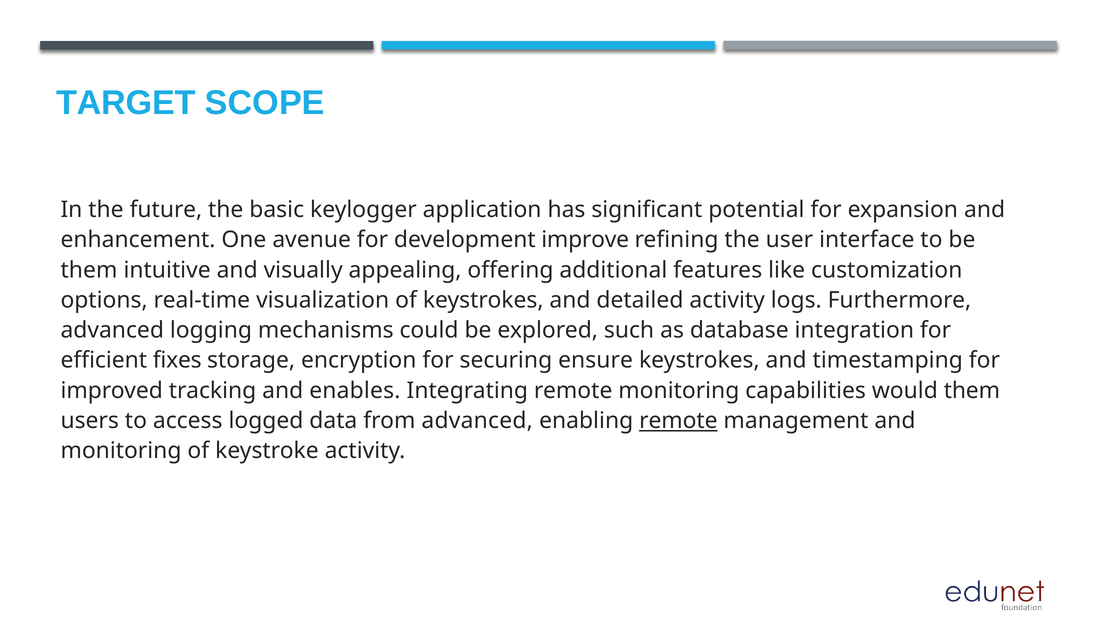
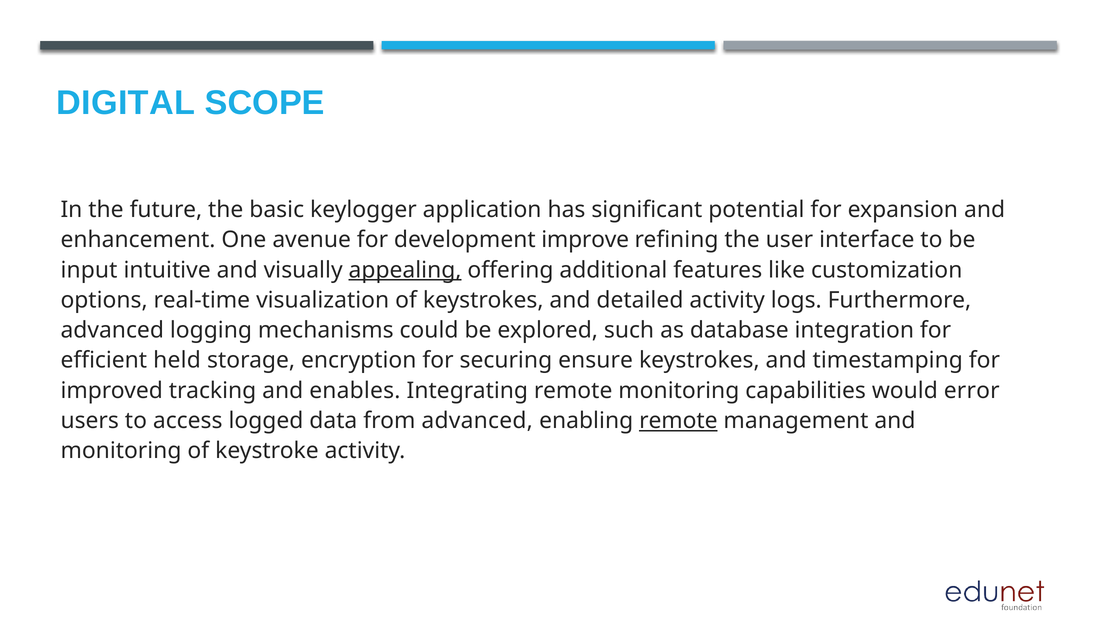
TARGET: TARGET -> DIGITAL
them at (89, 270): them -> input
appealing underline: none -> present
fixes: fixes -> held
would them: them -> error
